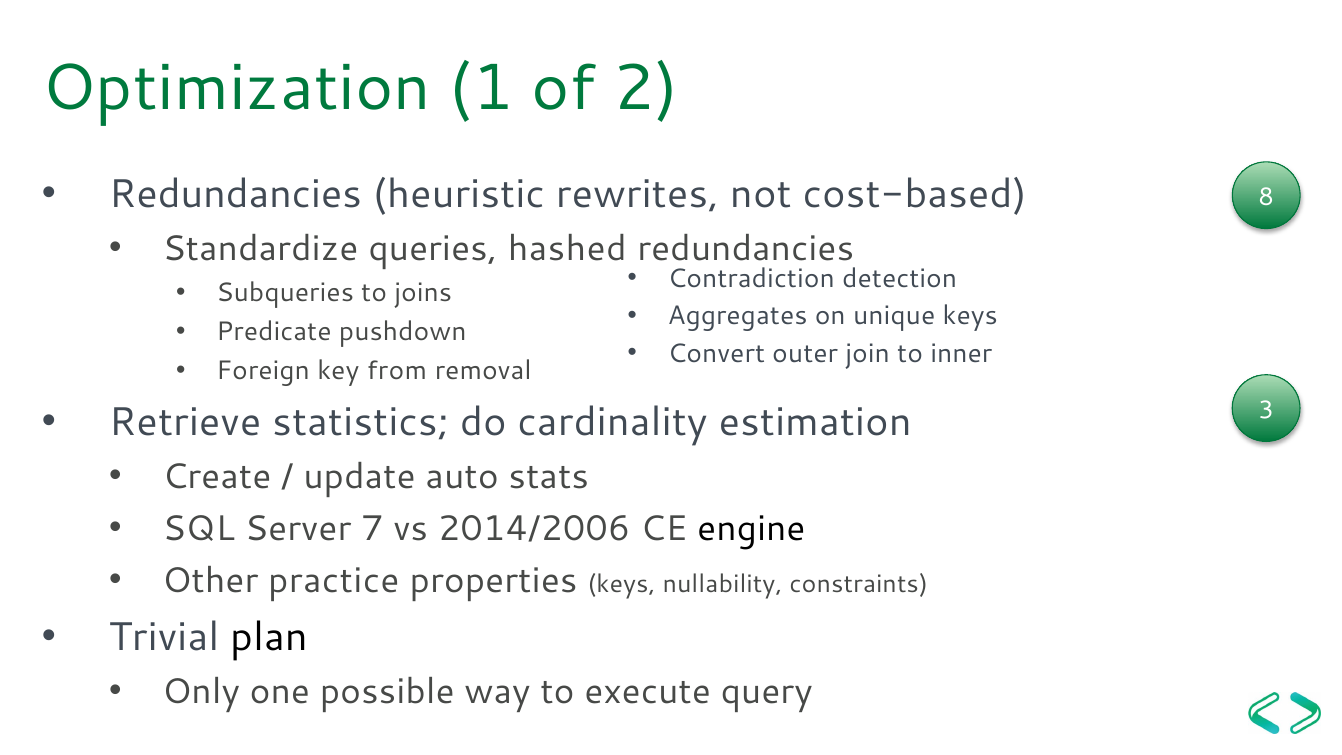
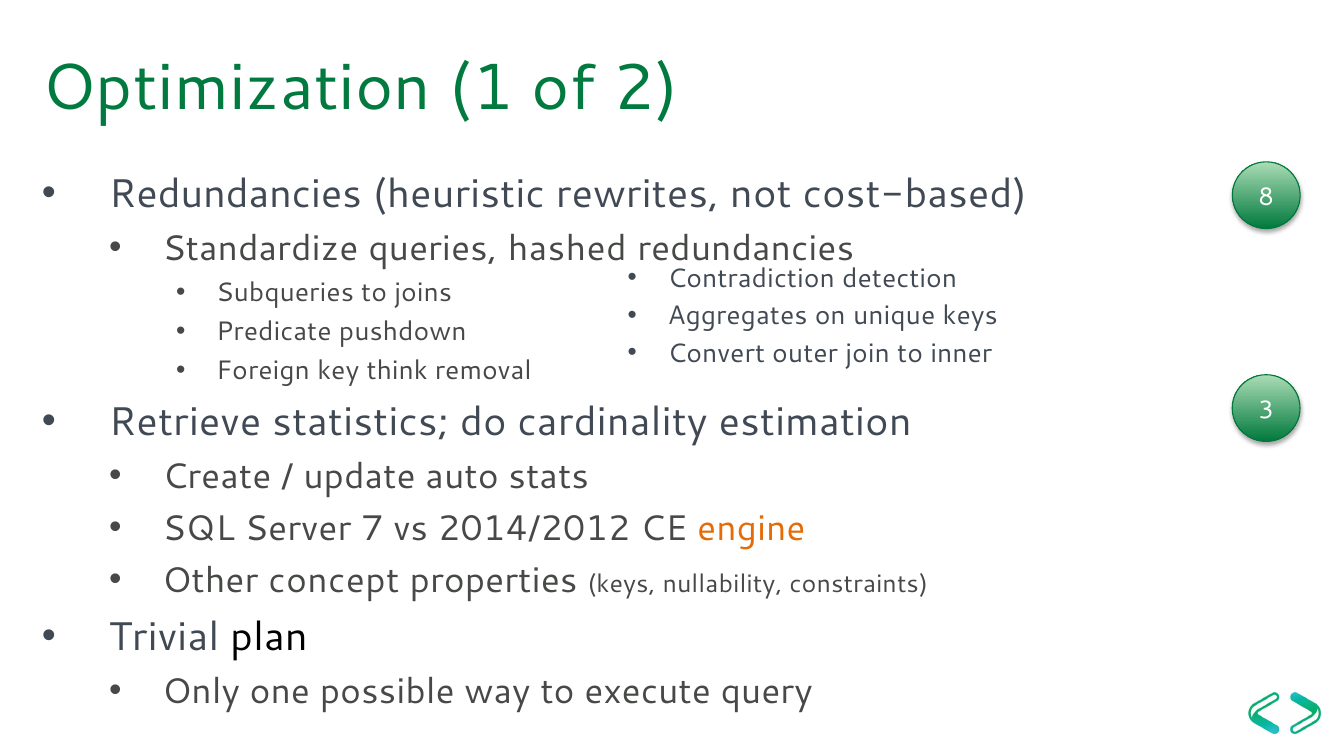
from: from -> think
2014/2006: 2014/2006 -> 2014/2012
engine colour: black -> orange
practice: practice -> concept
